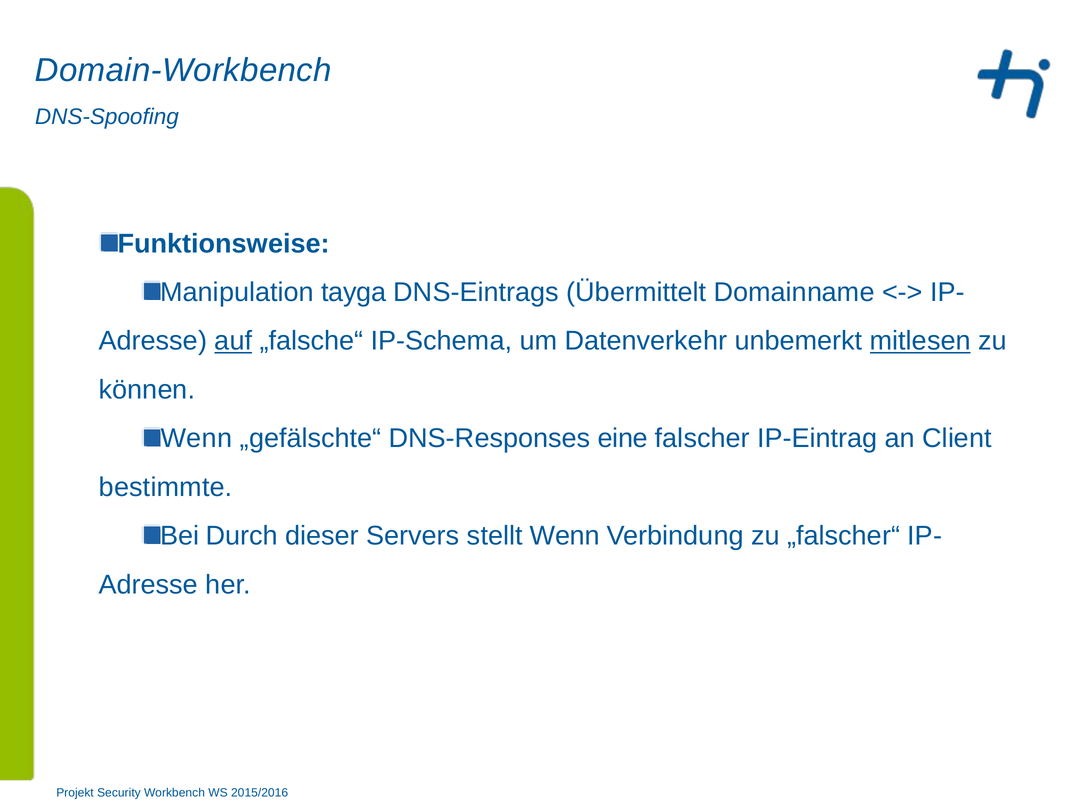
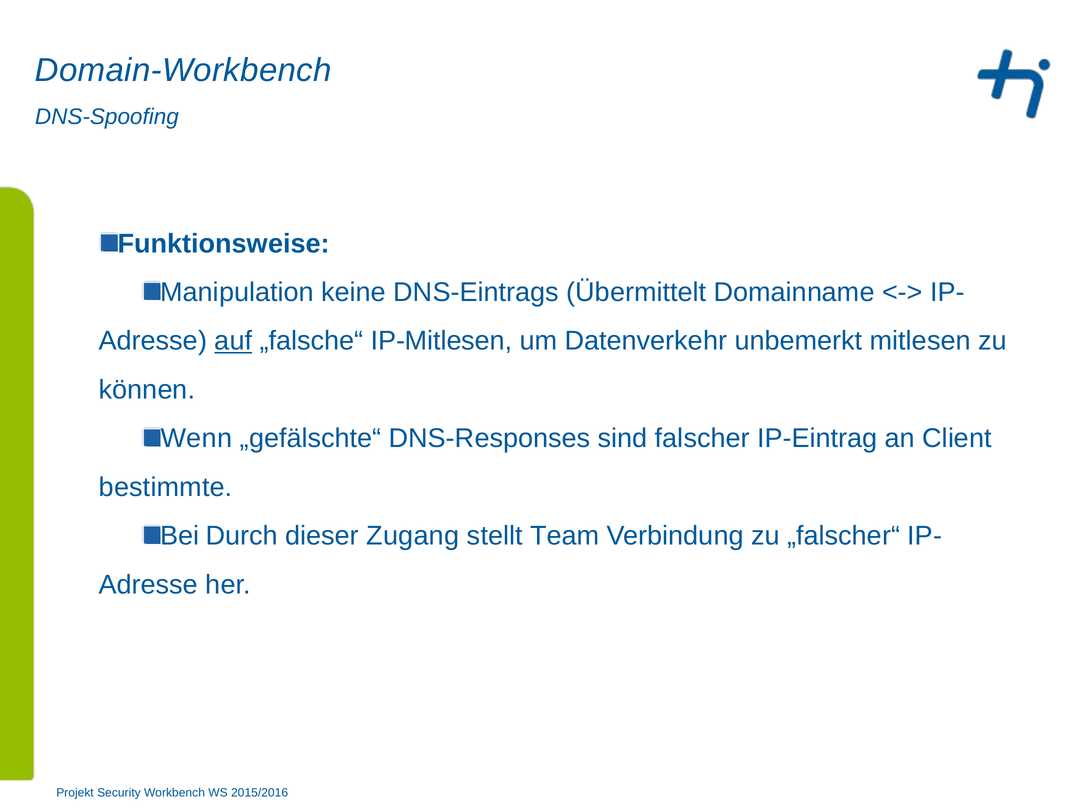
tayga: tayga -> keine
IP-Schema: IP-Schema -> IP-Mitlesen
mitlesen underline: present -> none
eine: eine -> sind
Servers: Servers -> Zugang
stellt Wenn: Wenn -> Team
